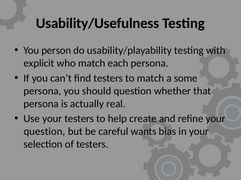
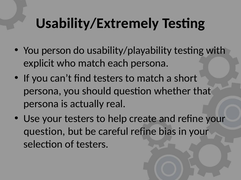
Usability/Usefulness: Usability/Usefulness -> Usability/Extremely
some: some -> short
careful wants: wants -> refine
